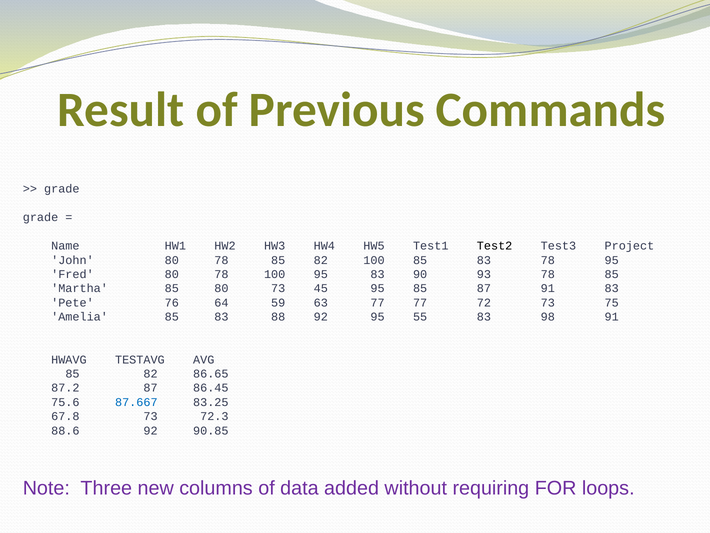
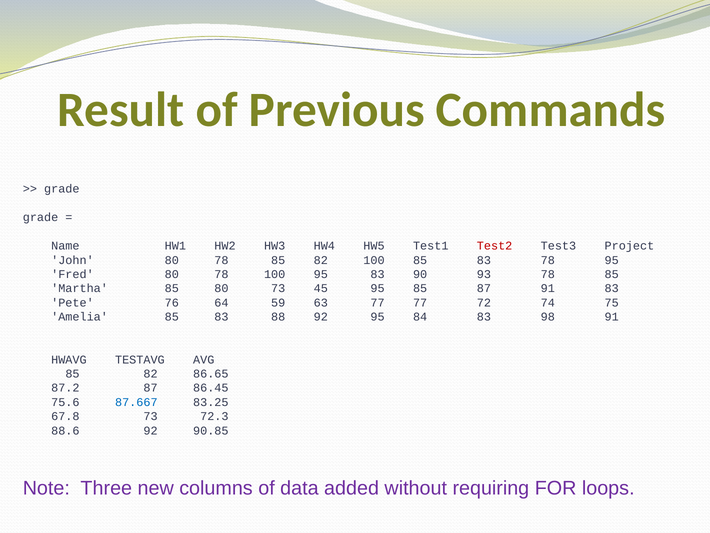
Test2 colour: black -> red
72 73: 73 -> 74
55: 55 -> 84
